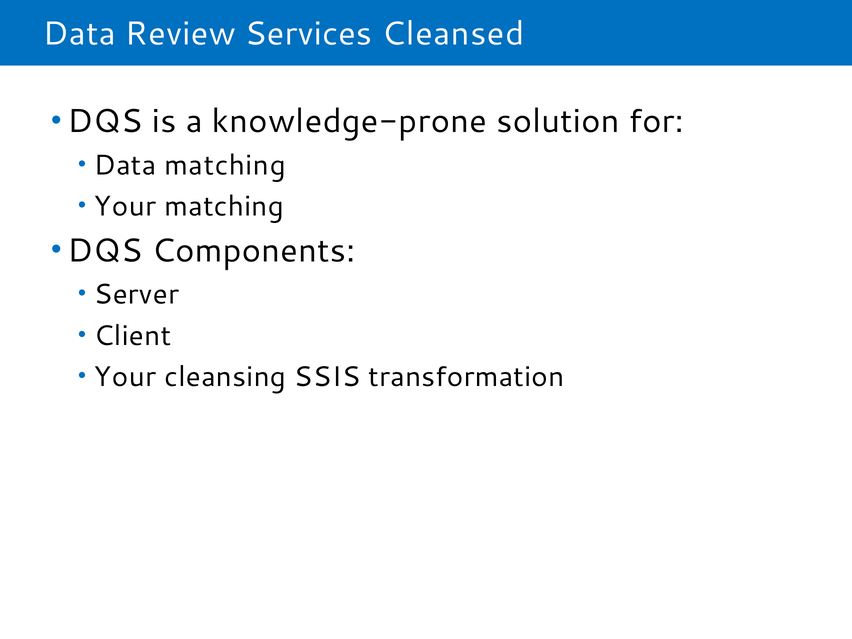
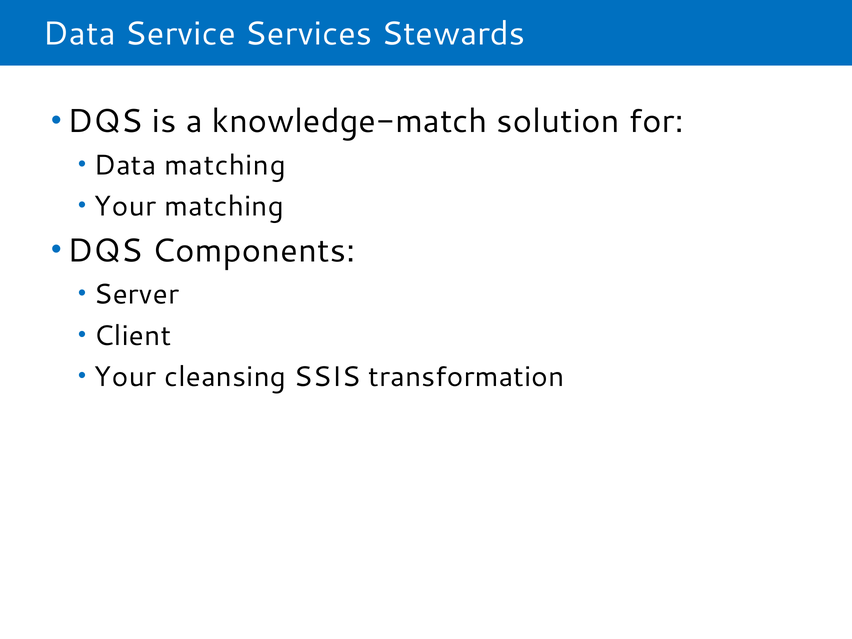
Review: Review -> Service
Cleansed: Cleansed -> Stewards
knowledge-prone: knowledge-prone -> knowledge-match
